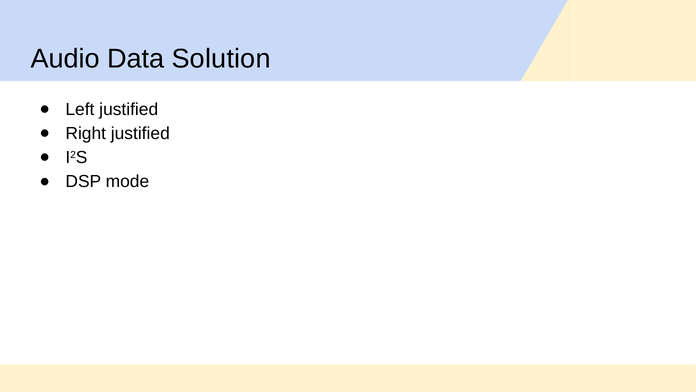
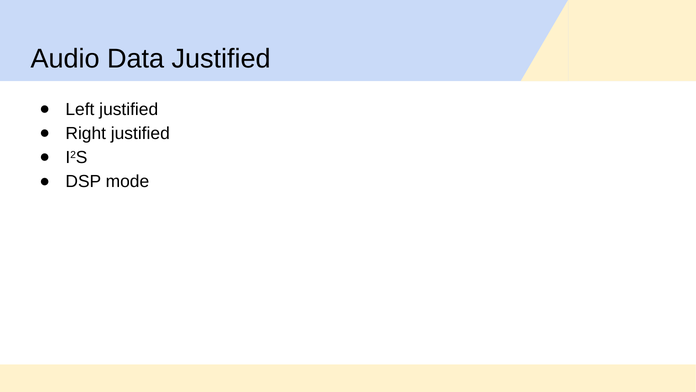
Data Solution: Solution -> Justified
